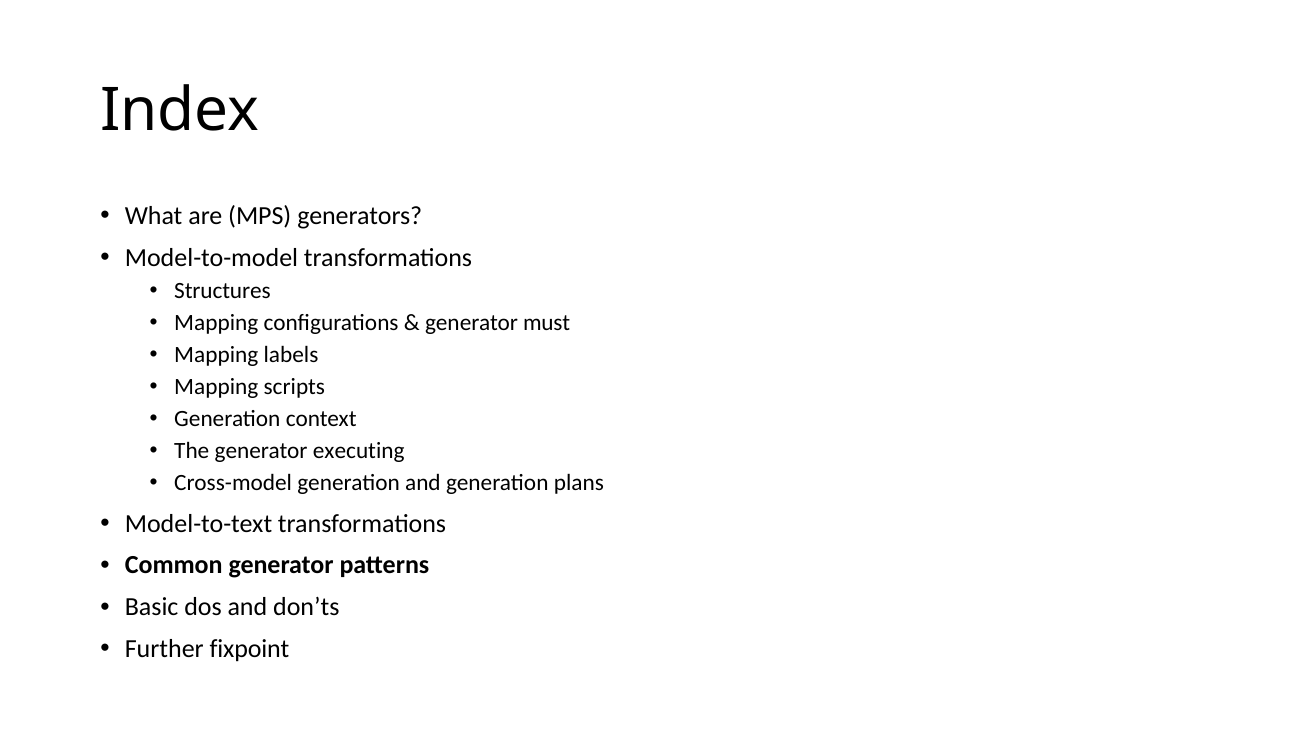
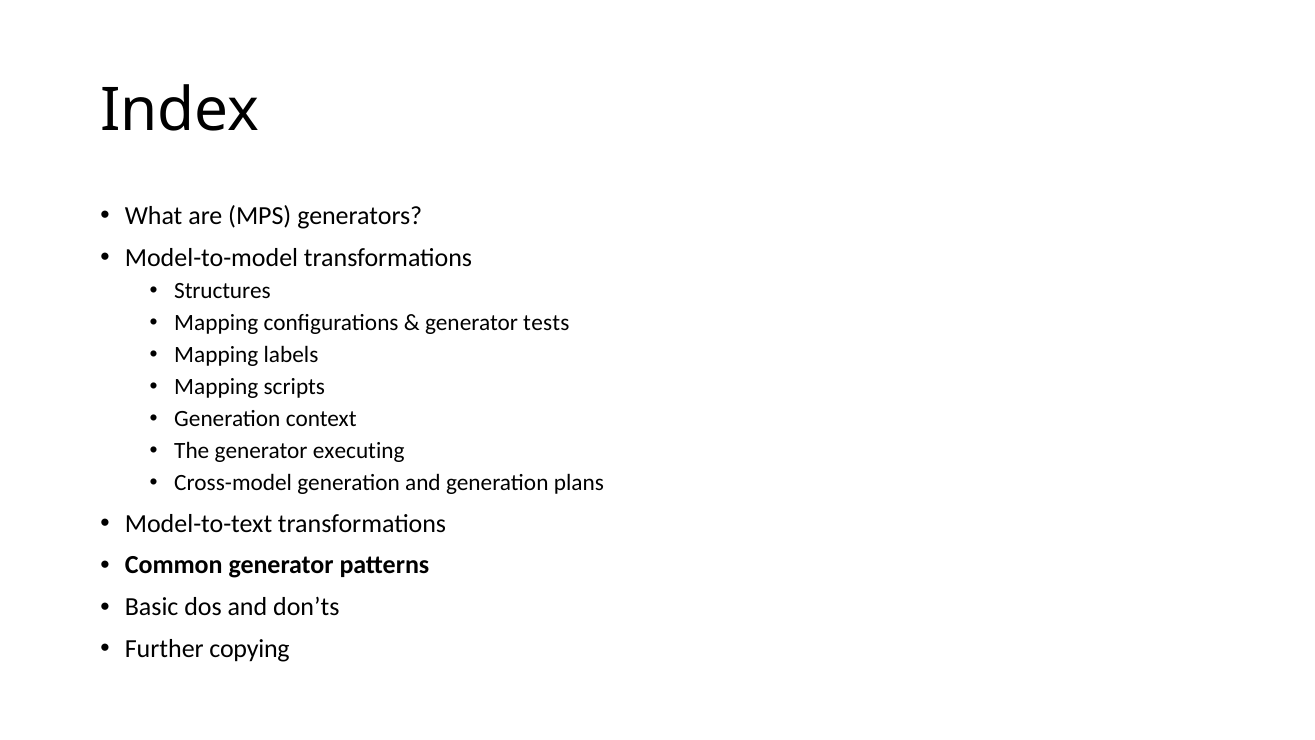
must: must -> tests
fixpoint: fixpoint -> copying
